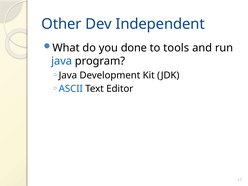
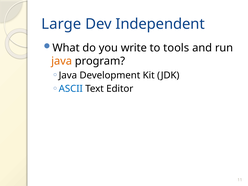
Other: Other -> Large
done: done -> write
java at (62, 61) colour: blue -> orange
